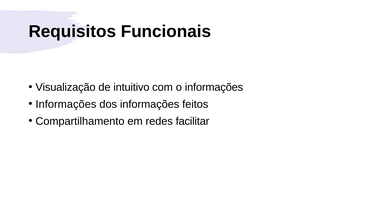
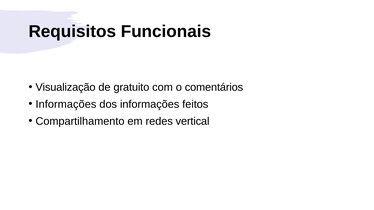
intuitivo: intuitivo -> gratuito
o informações: informações -> comentários
facilitar: facilitar -> vertical
